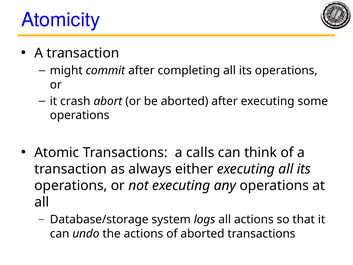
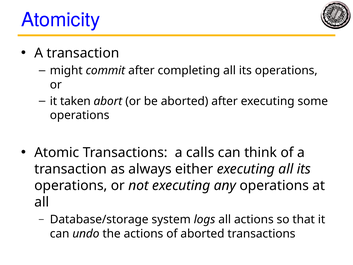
crash: crash -> taken
